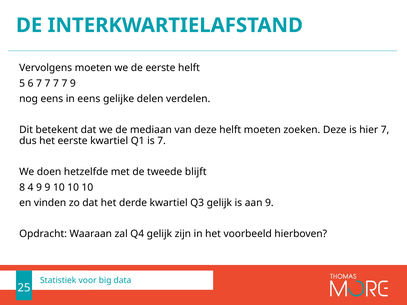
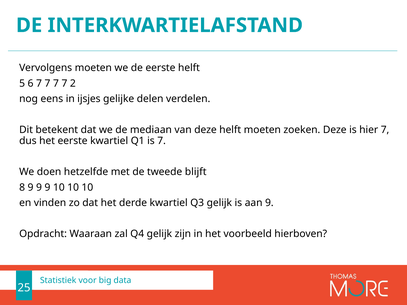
7 9: 9 -> 2
in eens: eens -> ijsjes
8 4: 4 -> 9
